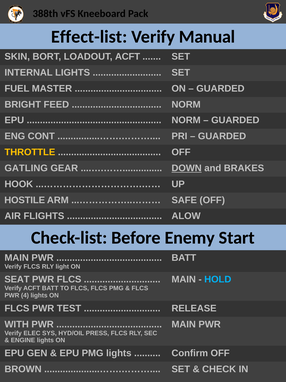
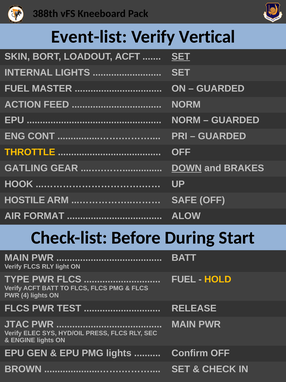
Effect-list: Effect-list -> Event-list
Manual: Manual -> Vertical
SET at (181, 57) underline: none -> present
BRIGHT: BRIGHT -> ACTION
FLIGHTS: FLIGHTS -> FORMAT
Enemy: Enemy -> During
SEAT: SEAT -> TYPE
MAIN at (184, 279): MAIN -> FUEL
HOLD colour: light blue -> yellow
WITH: WITH -> JTAC
